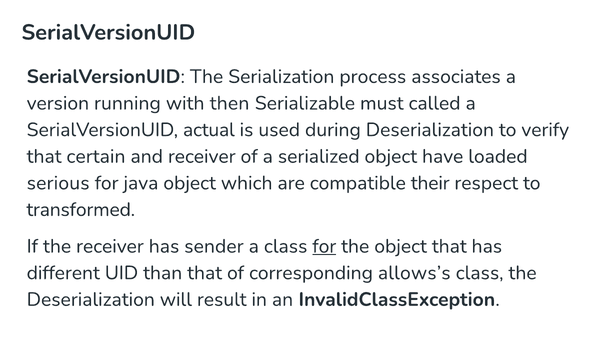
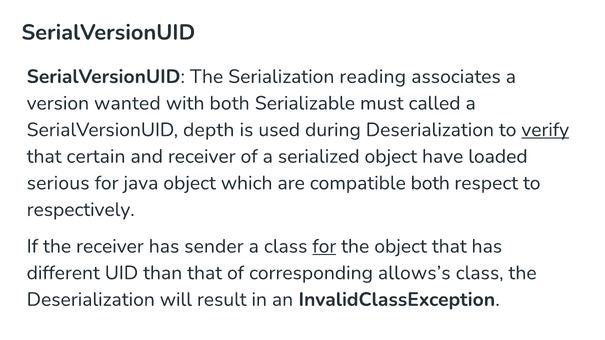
process: process -> reading
running: running -> wanted
with then: then -> both
actual: actual -> depth
verify underline: none -> present
compatible their: their -> both
transformed: transformed -> respectively
